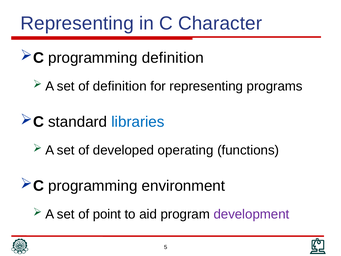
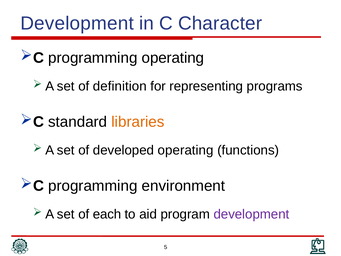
Representing at (77, 23): Representing -> Development
programming definition: definition -> operating
libraries colour: blue -> orange
point: point -> each
